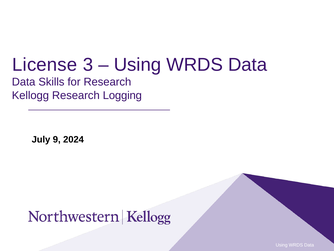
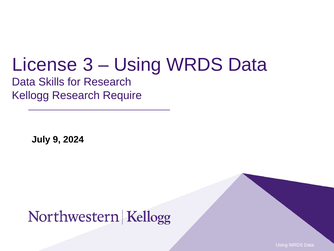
Logging: Logging -> Require
